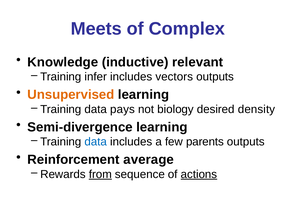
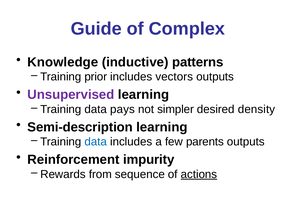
Meets: Meets -> Guide
relevant: relevant -> patterns
infer: infer -> prior
Unsupervised colour: orange -> purple
biology: biology -> simpler
Semi-divergence: Semi-divergence -> Semi-description
average: average -> impurity
from underline: present -> none
